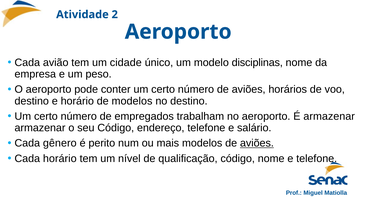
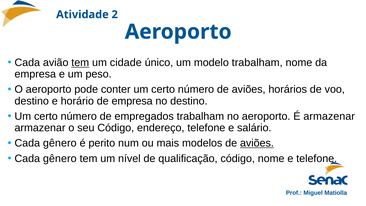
tem at (80, 63) underline: none -> present
modelo disciplinas: disciplinas -> trabalham
de modelos: modelos -> empresa
horário at (60, 158): horário -> gênero
